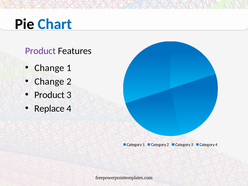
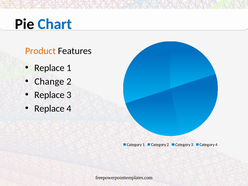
Product at (40, 51) colour: purple -> orange
Change at (49, 68): Change -> Replace
Product at (49, 95): Product -> Replace
